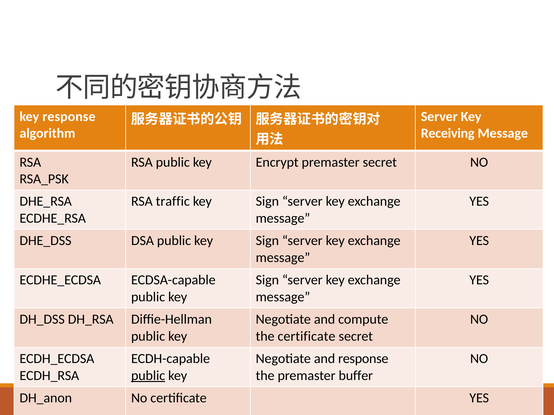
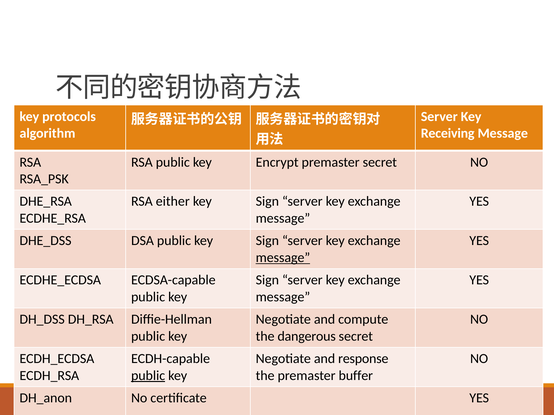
key response: response -> protocols
traffic: traffic -> either
message at (283, 258) underline: none -> present
the certificate: certificate -> dangerous
